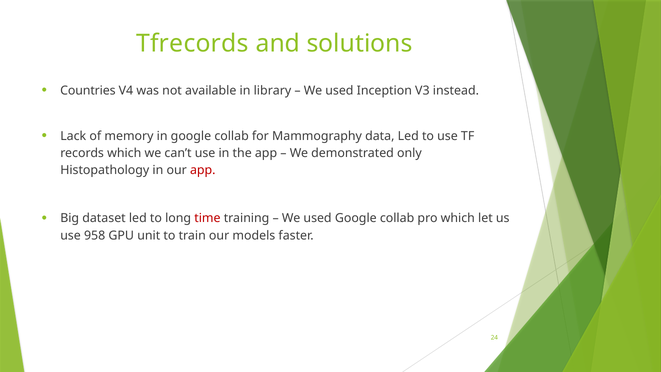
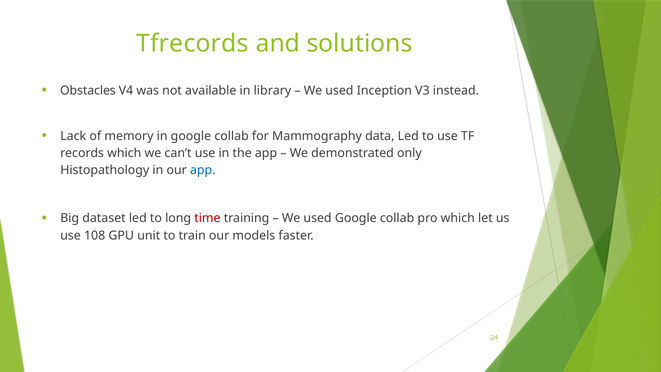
Countries: Countries -> Obstacles
app at (203, 170) colour: red -> blue
958: 958 -> 108
